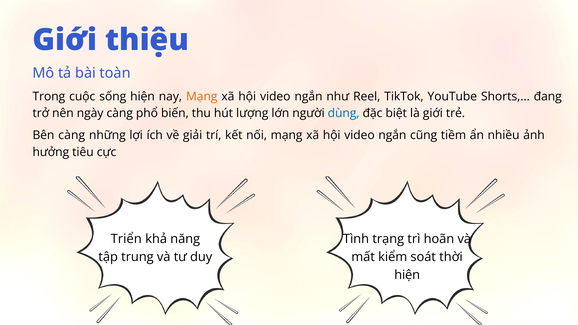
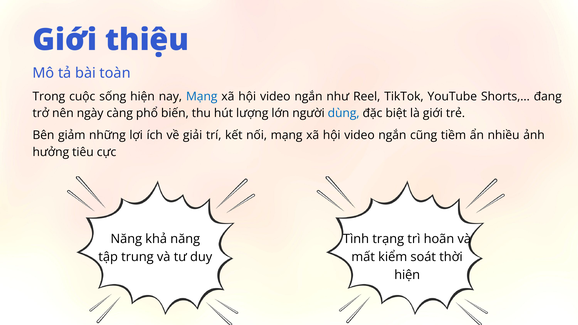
Mạng at (202, 97) colour: orange -> blue
Bên càng: càng -> giảm
Triển at (126, 239): Triển -> Năng
